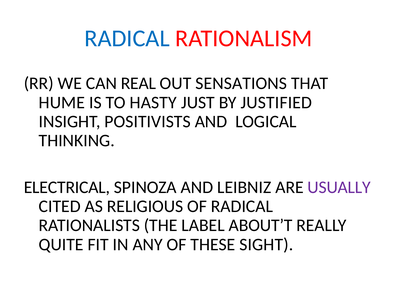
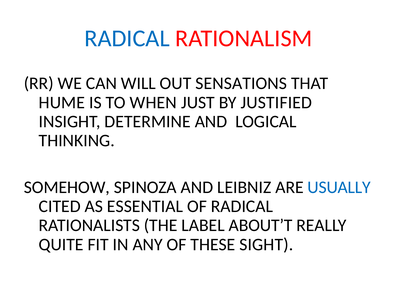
REAL: REAL -> WILL
HASTY: HASTY -> WHEN
POSITIVISTS: POSITIVISTS -> DETERMINE
ELECTRICAL: ELECTRICAL -> SOMEHOW
USUALLY colour: purple -> blue
RELIGIOUS: RELIGIOUS -> ESSENTIAL
